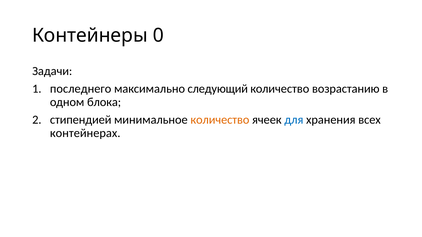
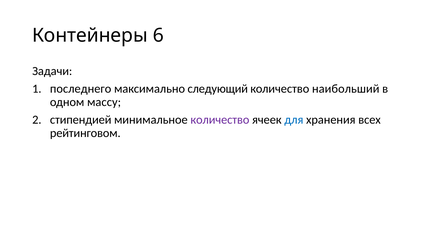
0: 0 -> 6
возрастанию: возрастанию -> наибольший
блока: блока -> массу
количество at (220, 120) colour: orange -> purple
контейнерах: контейнерах -> рейтинговом
